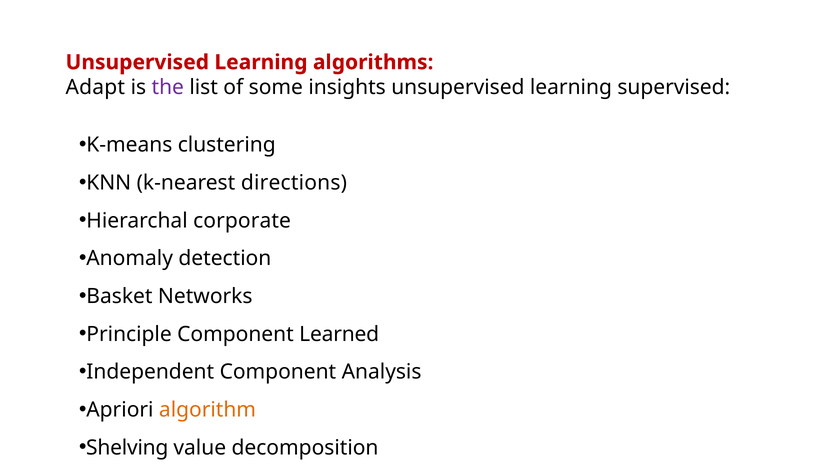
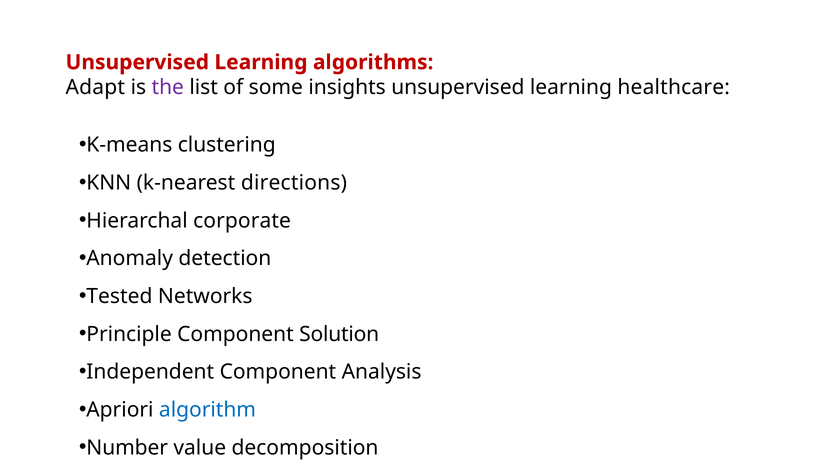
supervised: supervised -> healthcare
Basket: Basket -> Tested
Learned: Learned -> Solution
algorithm colour: orange -> blue
Shelving: Shelving -> Number
